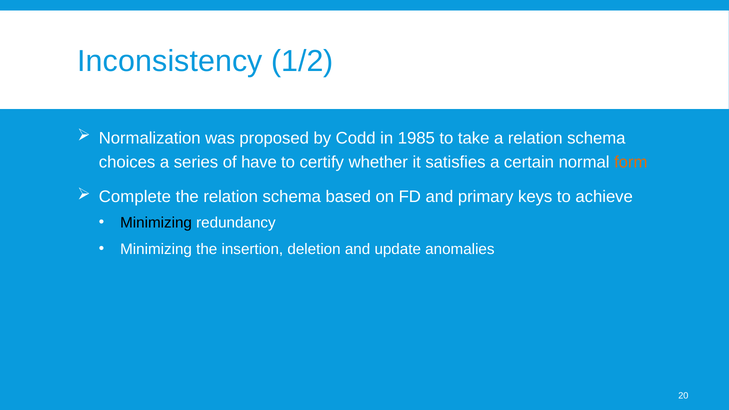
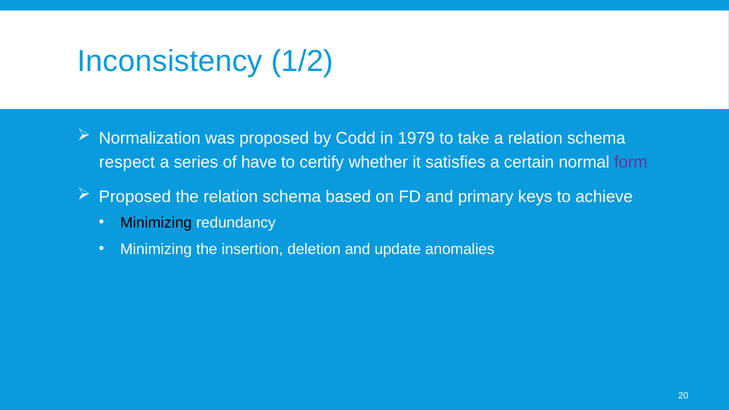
1985: 1985 -> 1979
choices: choices -> respect
form colour: orange -> purple
Complete at (135, 197): Complete -> Proposed
